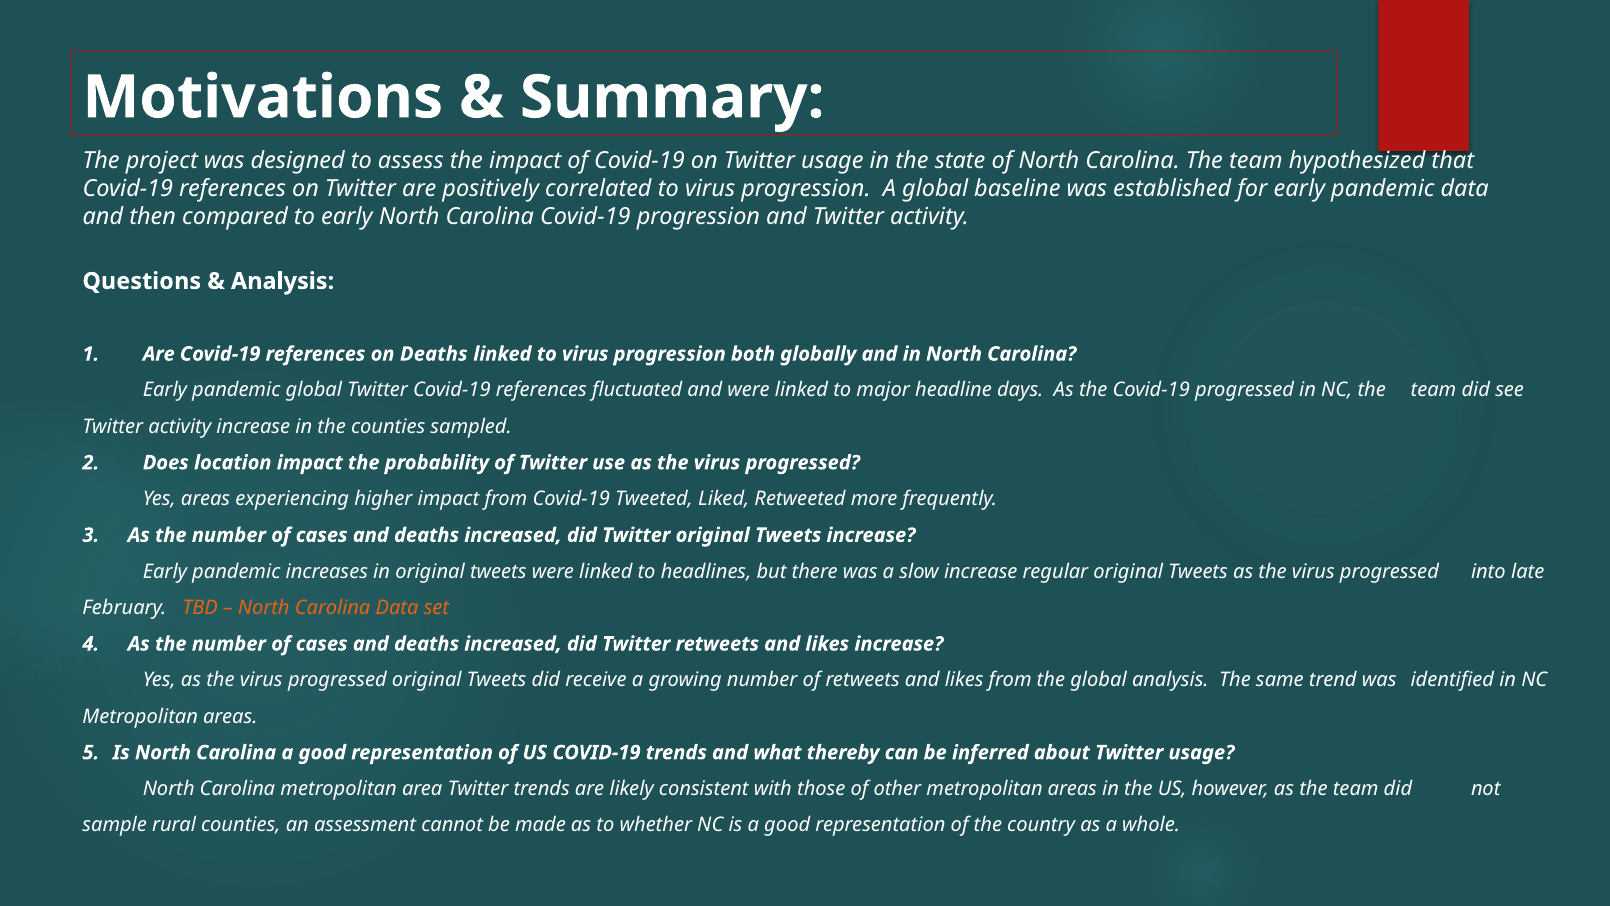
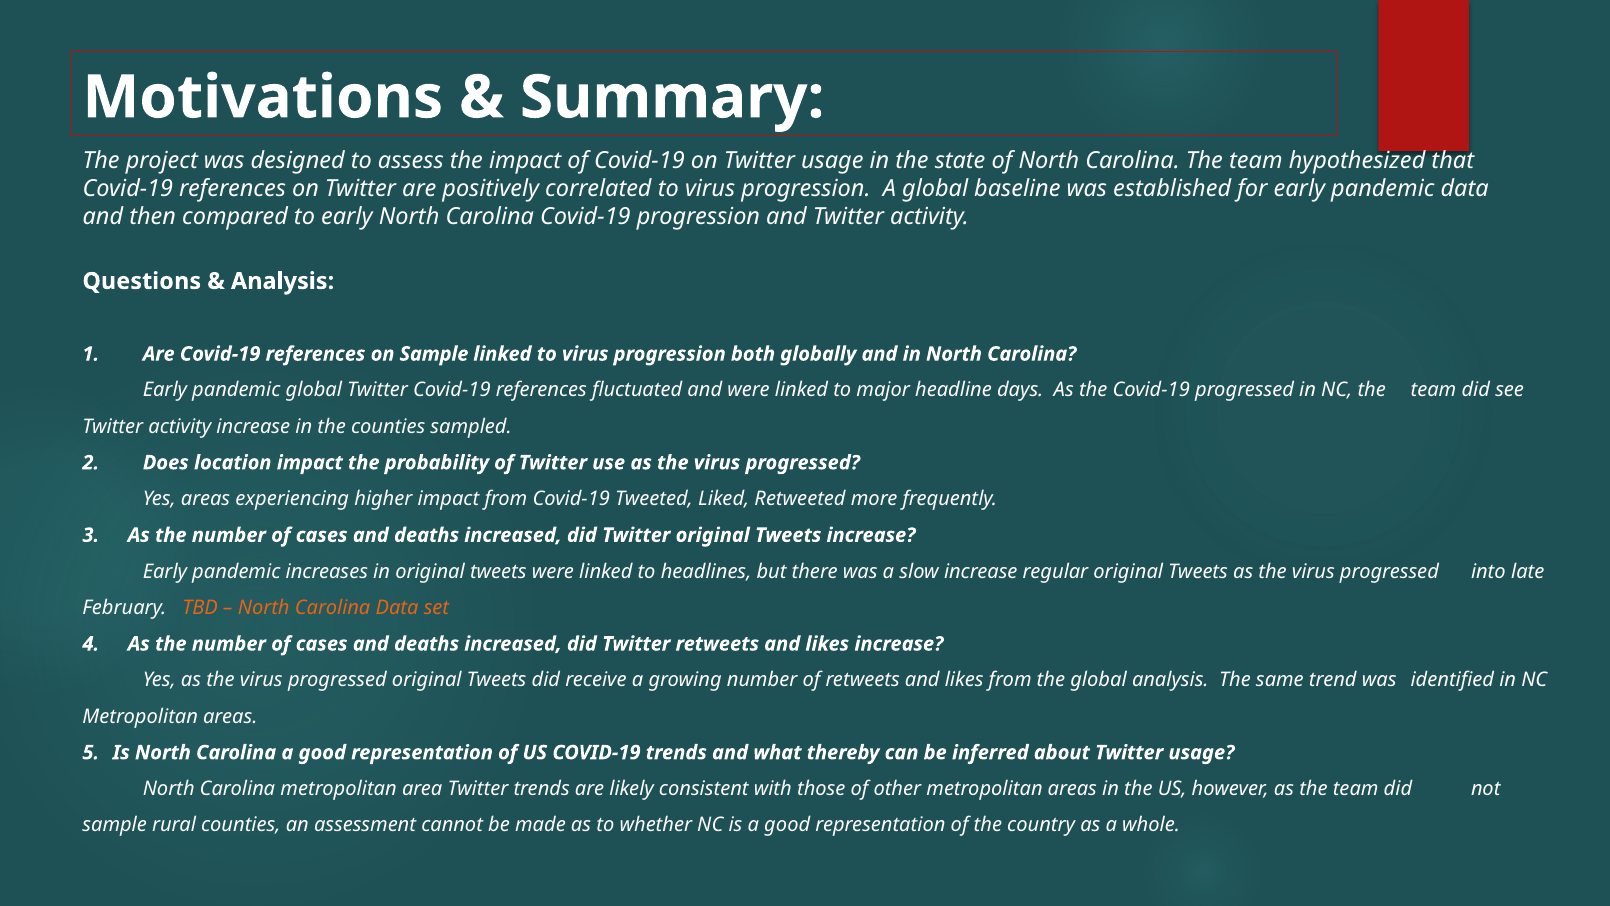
on Deaths: Deaths -> Sample
